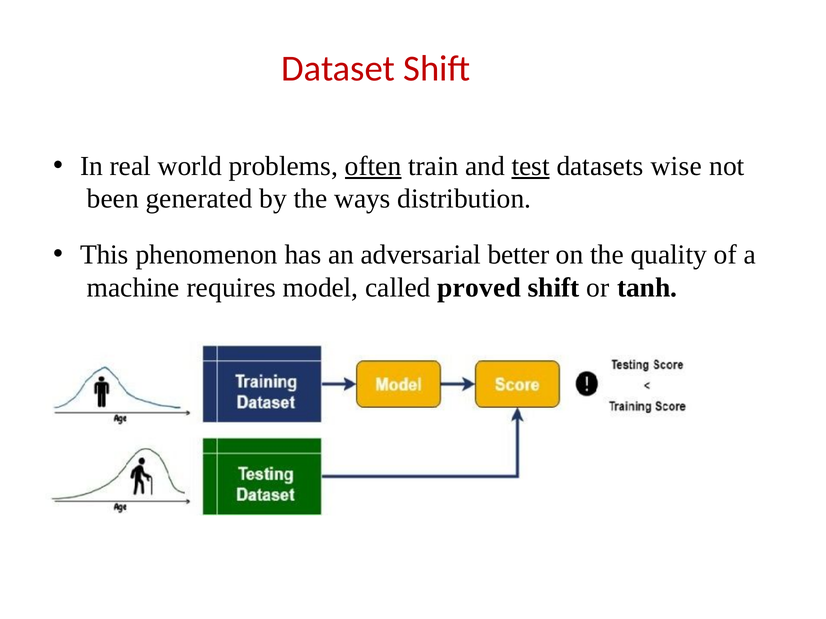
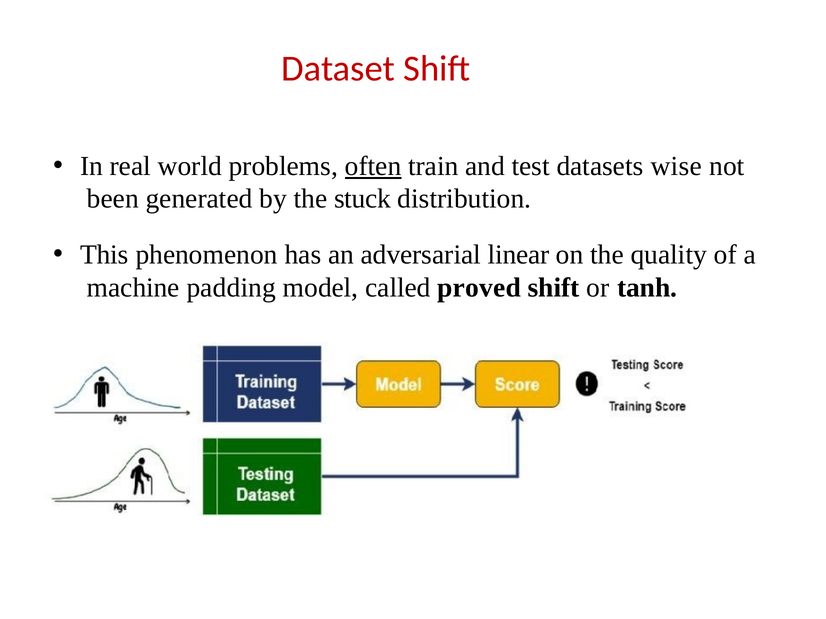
test underline: present -> none
ways: ways -> stuck
better: better -> linear
requires: requires -> padding
